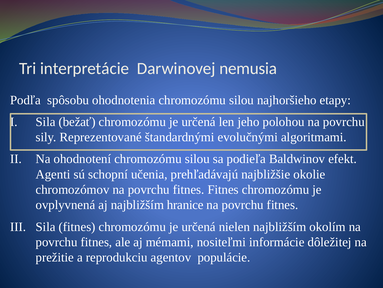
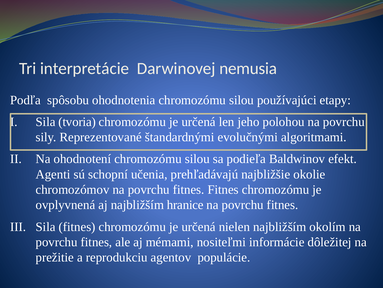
najhoršieho: najhoršieho -> používajúci
bežať: bežať -> tvoria
